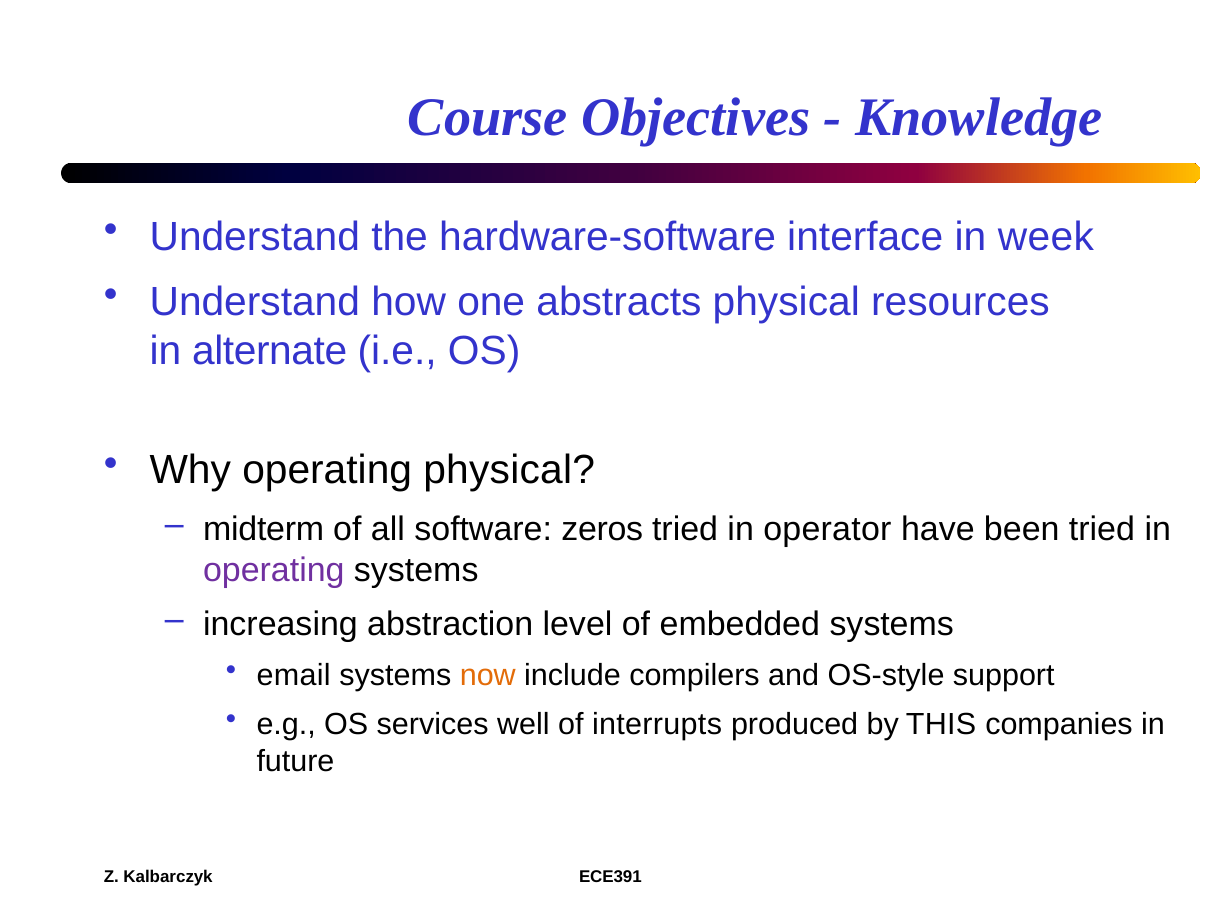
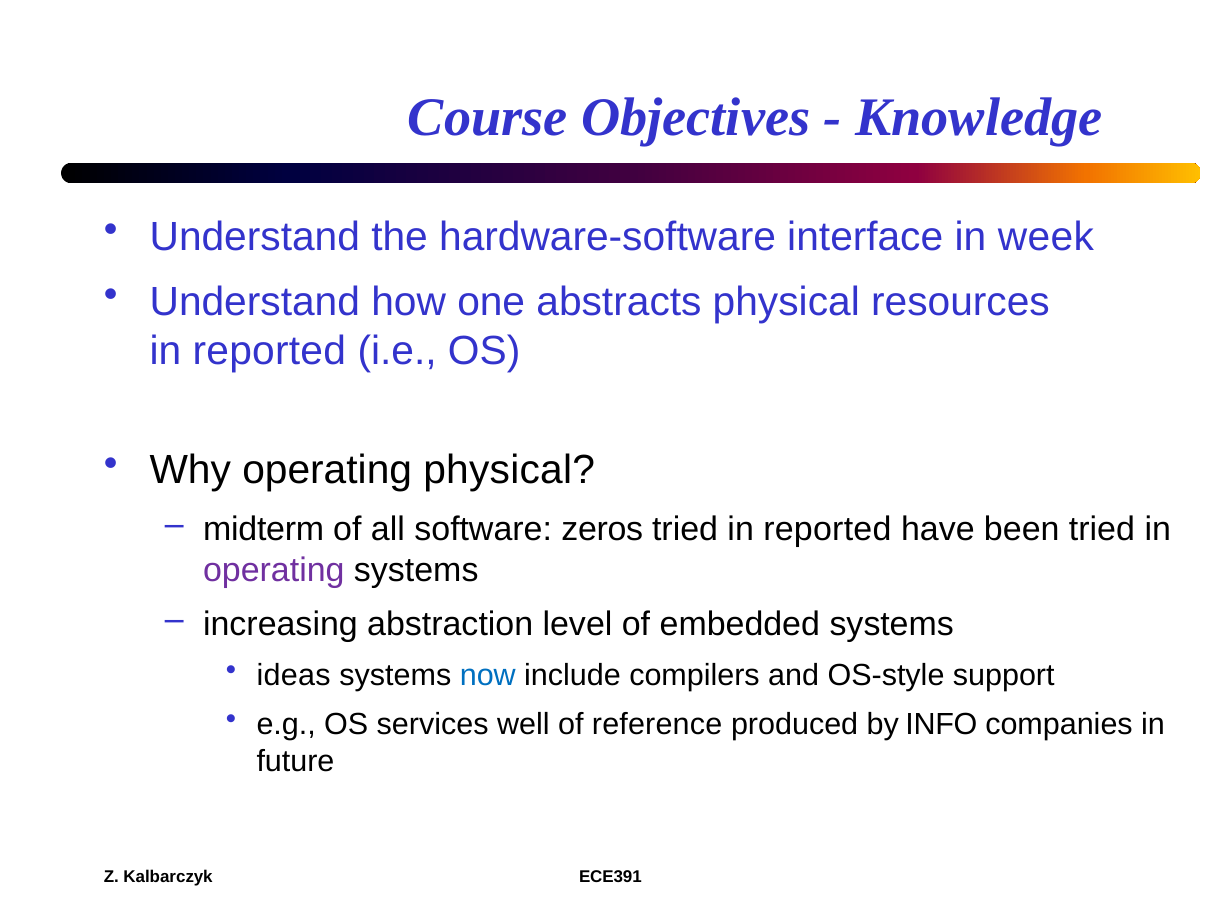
alternate at (270, 351): alternate -> reported
tried in operator: operator -> reported
email: email -> ideas
now colour: orange -> blue
interrupts: interrupts -> reference
THIS: THIS -> INFO
